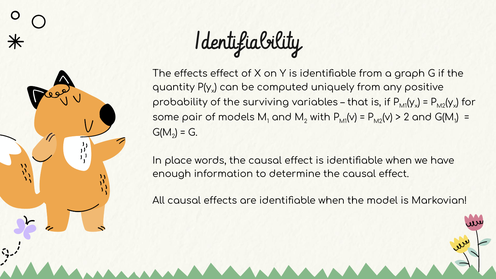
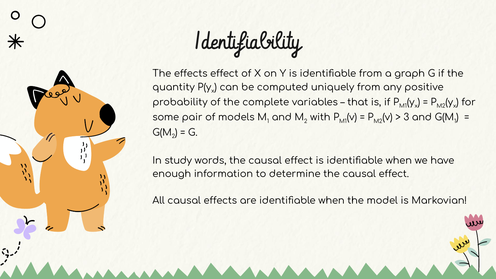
surviving: surviving -> complete
2 at (406, 117): 2 -> 3
place: place -> study
